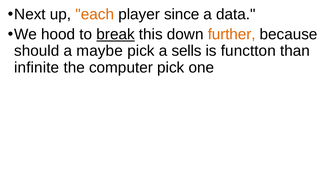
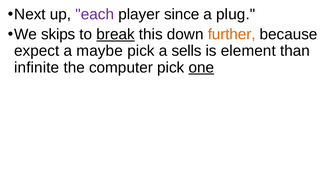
each colour: orange -> purple
data: data -> plug
hood: hood -> skips
should: should -> expect
functton: functton -> element
one underline: none -> present
